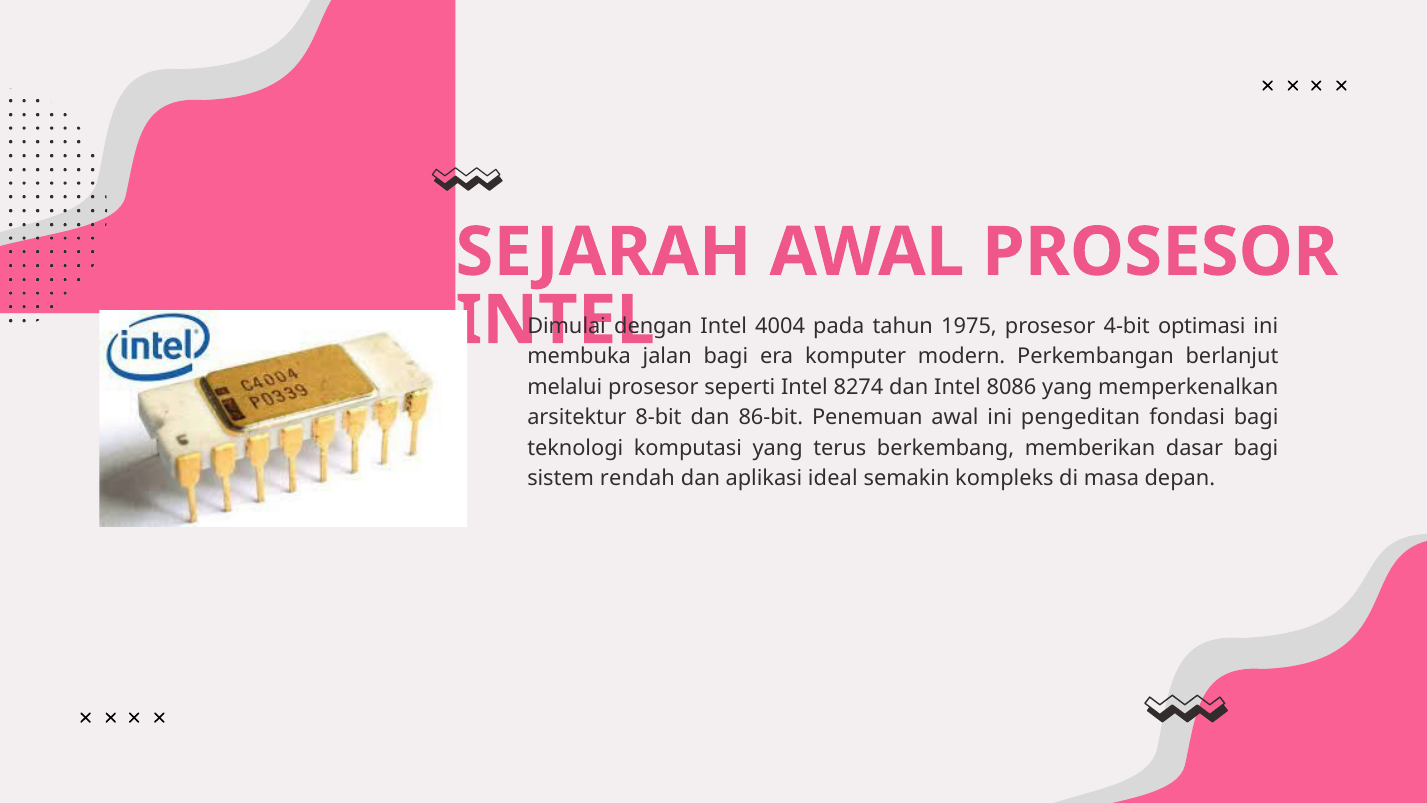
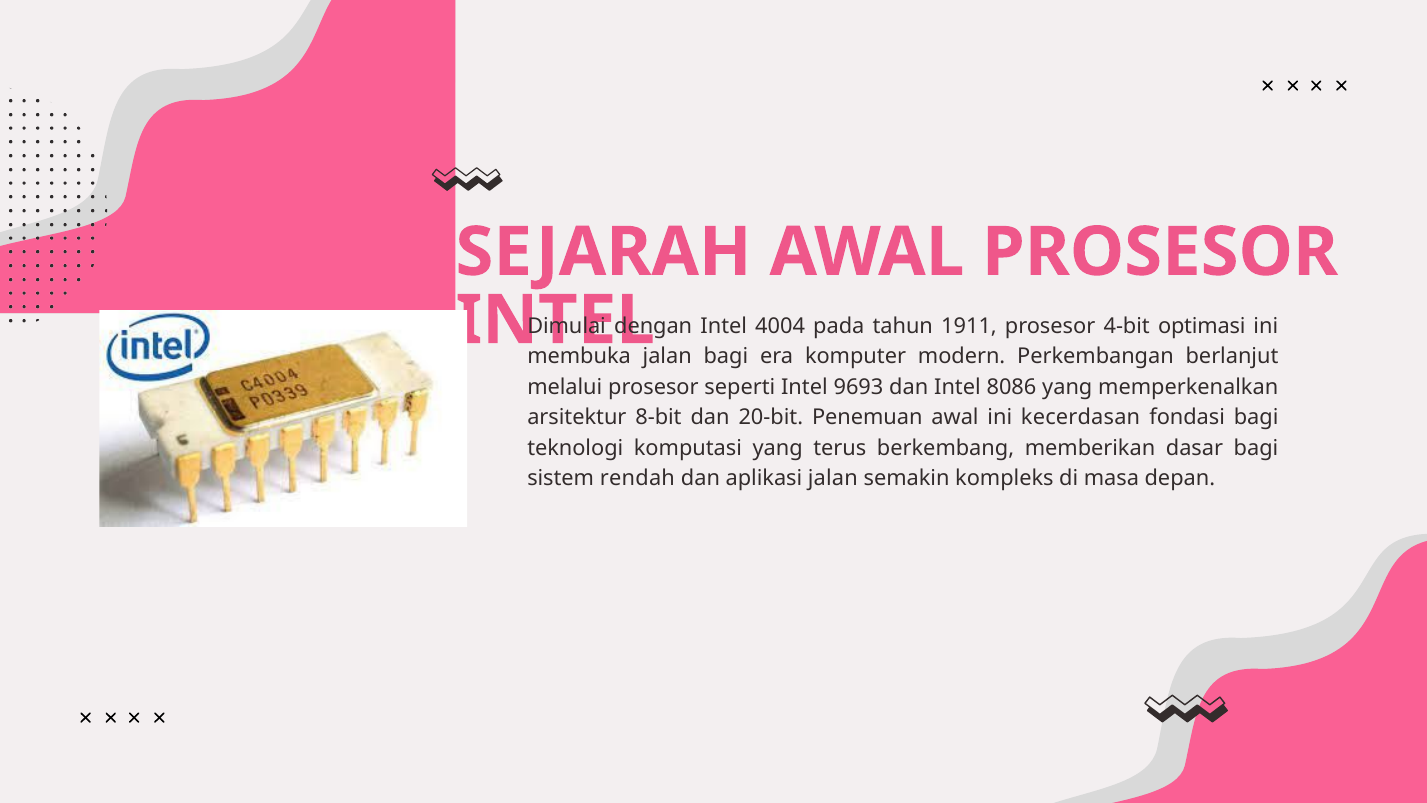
1975: 1975 -> 1911
8274: 8274 -> 9693
86-bit: 86-bit -> 20-bit
pengeditan: pengeditan -> kecerdasan
aplikasi ideal: ideal -> jalan
